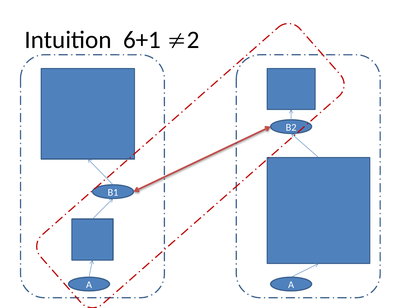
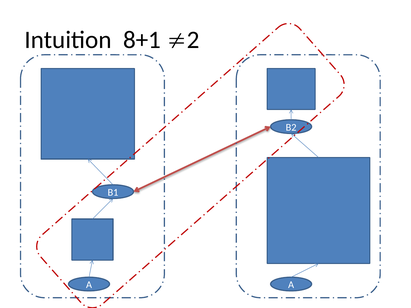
6+1: 6+1 -> 8+1
